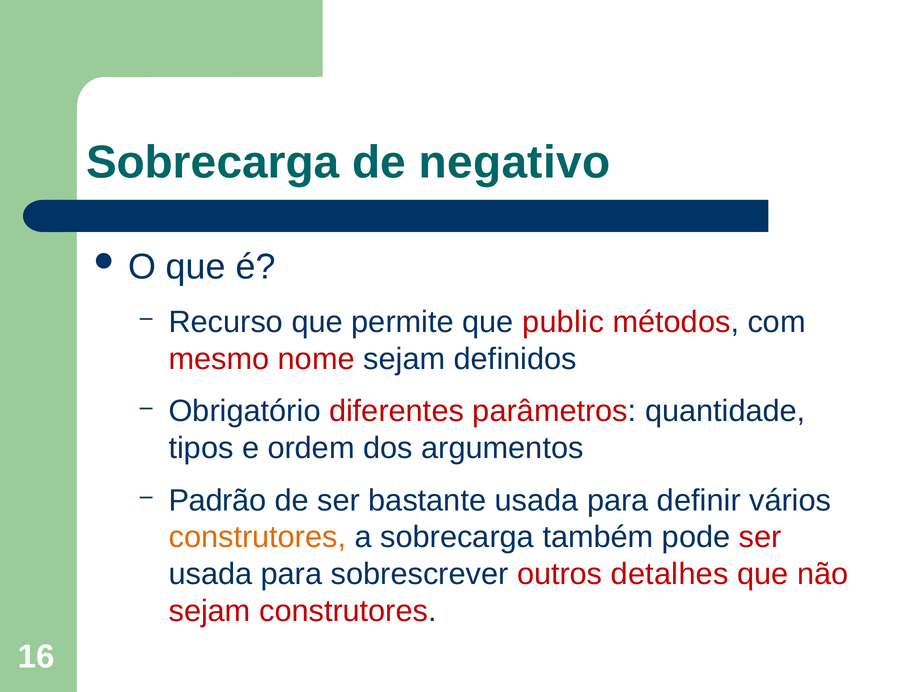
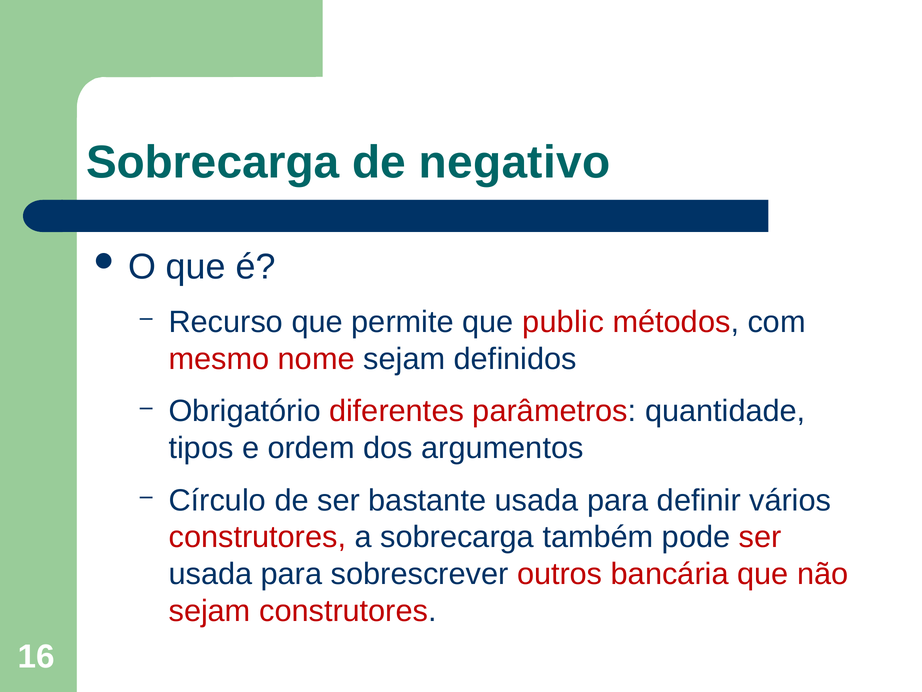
Padrão: Padrão -> Círculo
construtores at (257, 537) colour: orange -> red
detalhes: detalhes -> bancária
